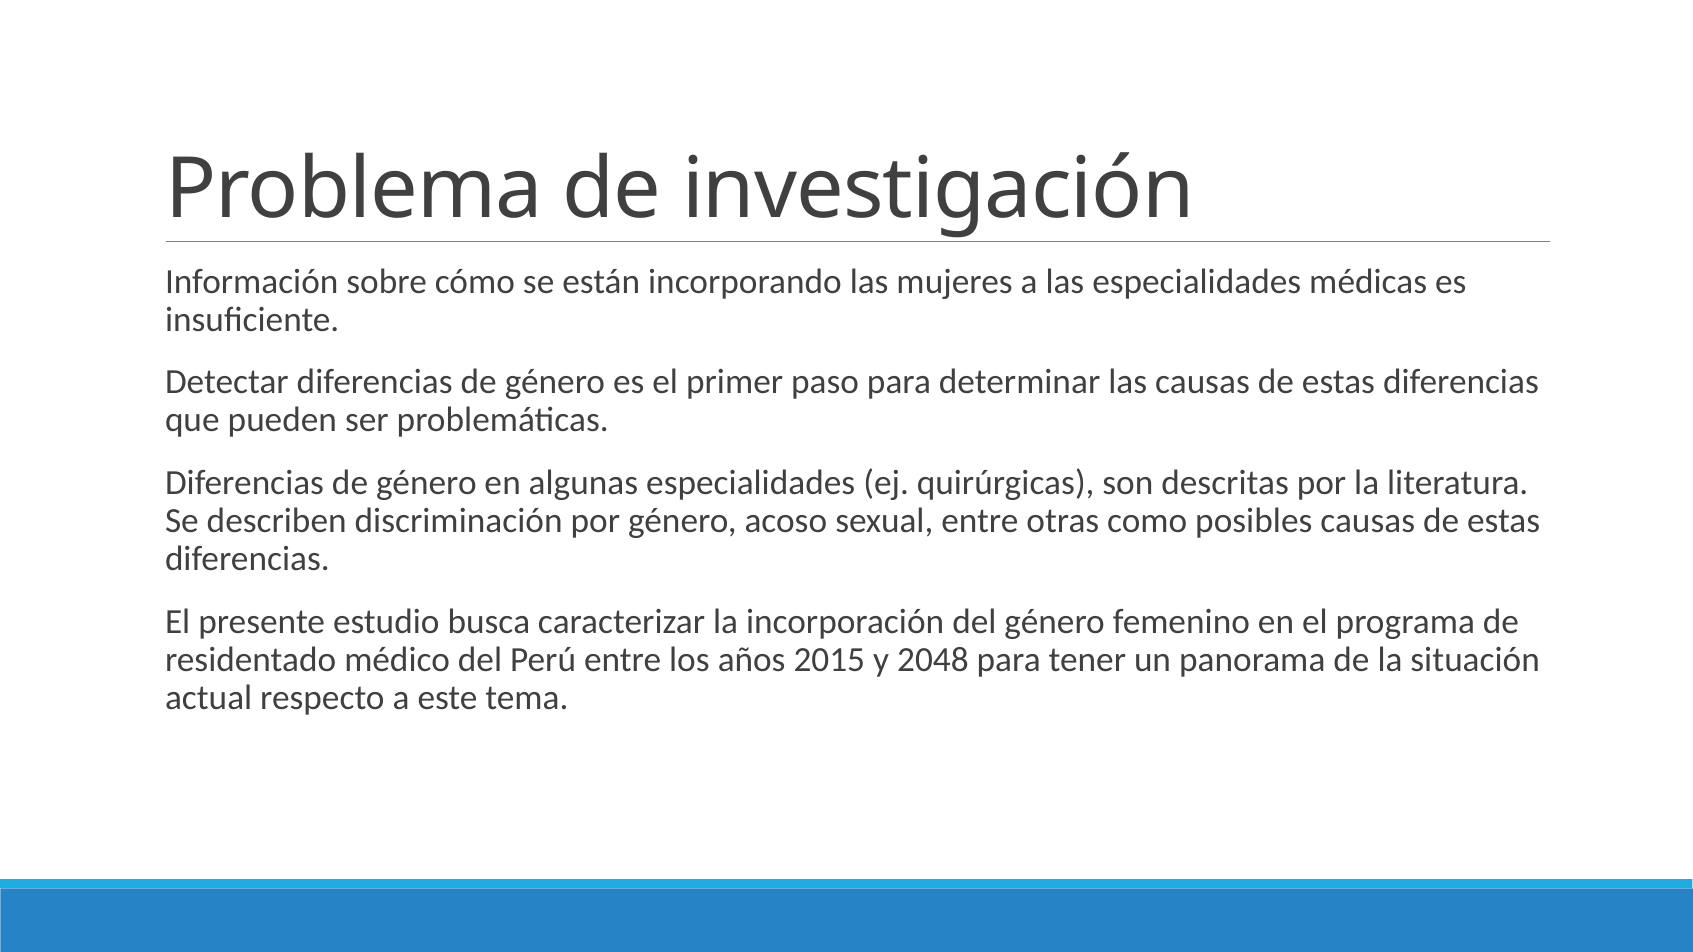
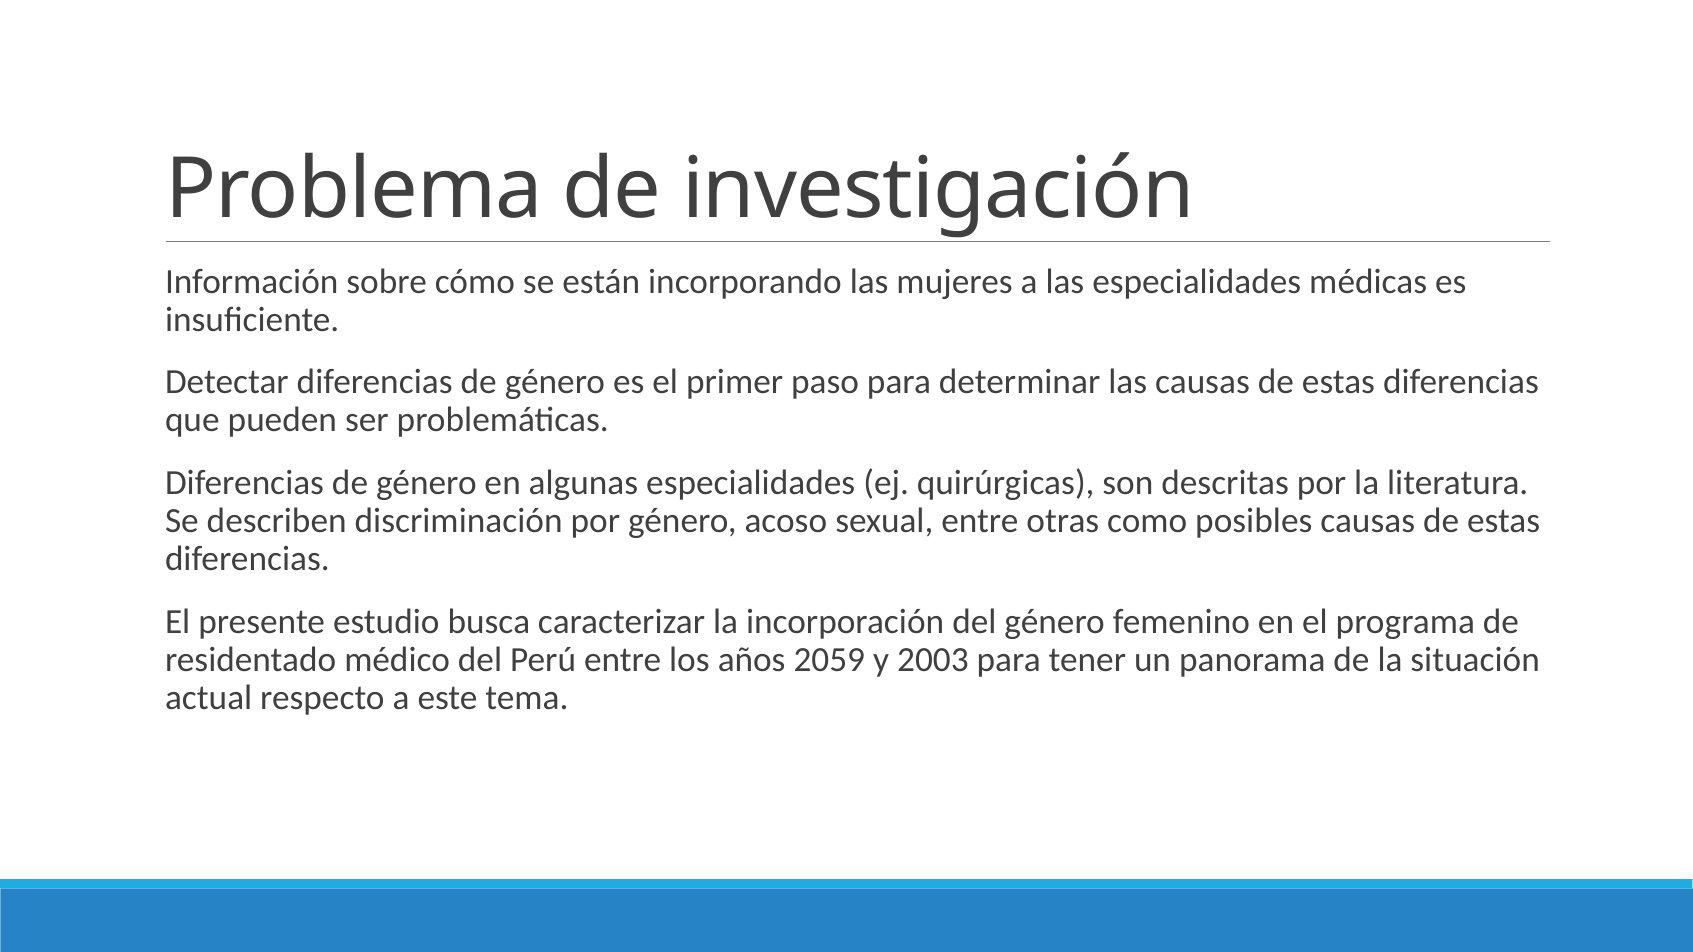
2015: 2015 -> 2059
2048: 2048 -> 2003
